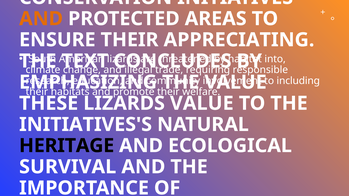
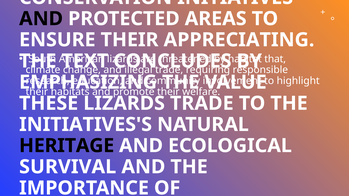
AND at (41, 19) colour: orange -> black
into at (275, 59): into -> that
including: including -> highlight
LIZARDS VALUE: VALUE -> TRADE
